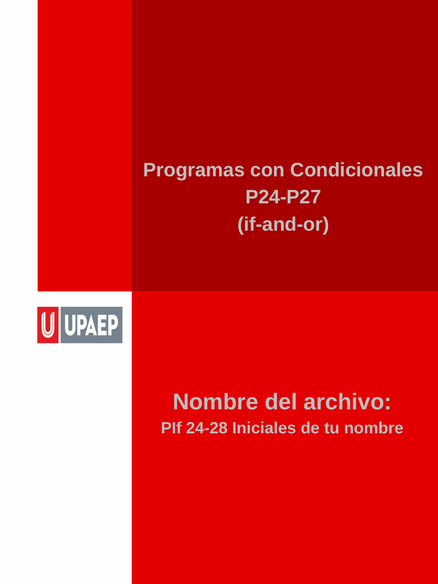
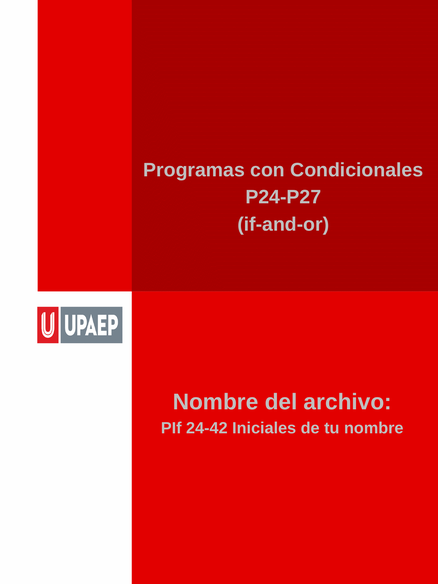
24-28: 24-28 -> 24-42
